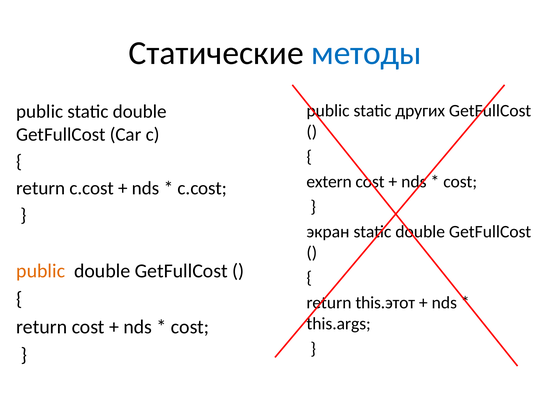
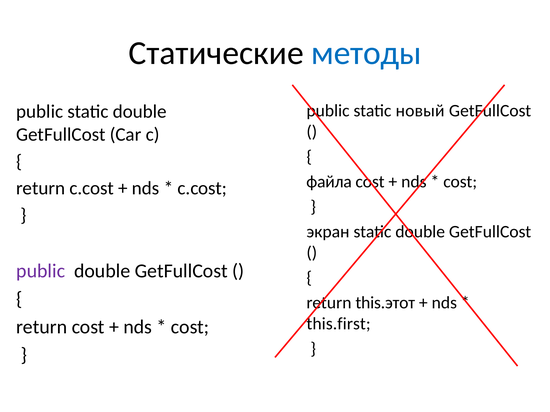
других: других -> новый
extern: extern -> файла
public at (41, 271) colour: orange -> purple
this.args: this.args -> this.first
